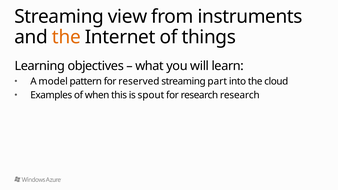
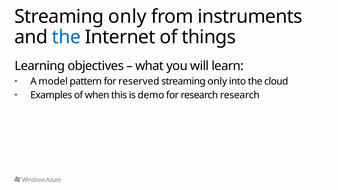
view at (128, 16): view -> only
the at (66, 37) colour: orange -> blue
part at (217, 81): part -> only
spout: spout -> demo
